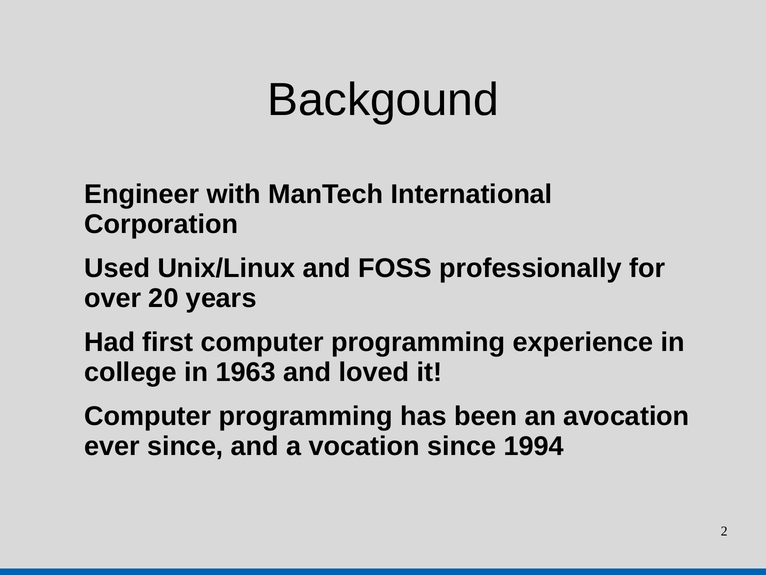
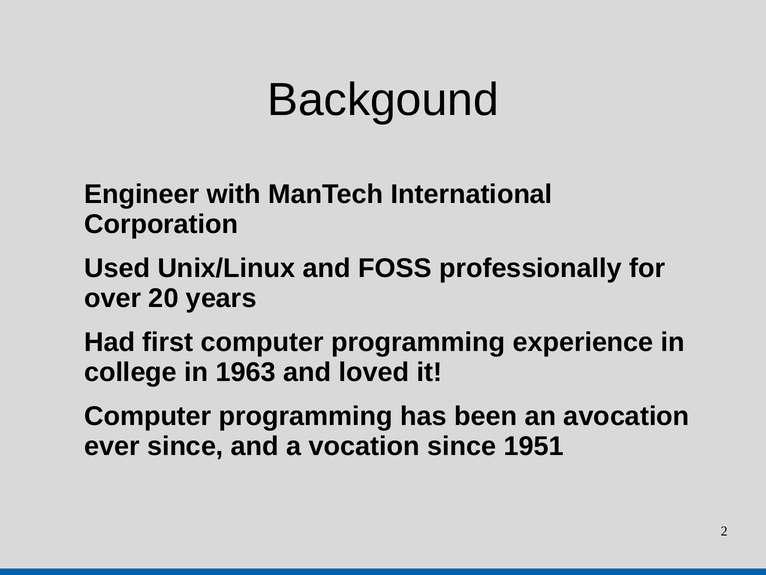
1994: 1994 -> 1951
